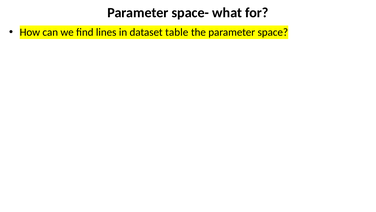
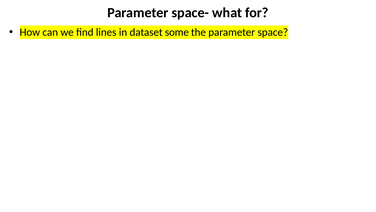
table: table -> some
